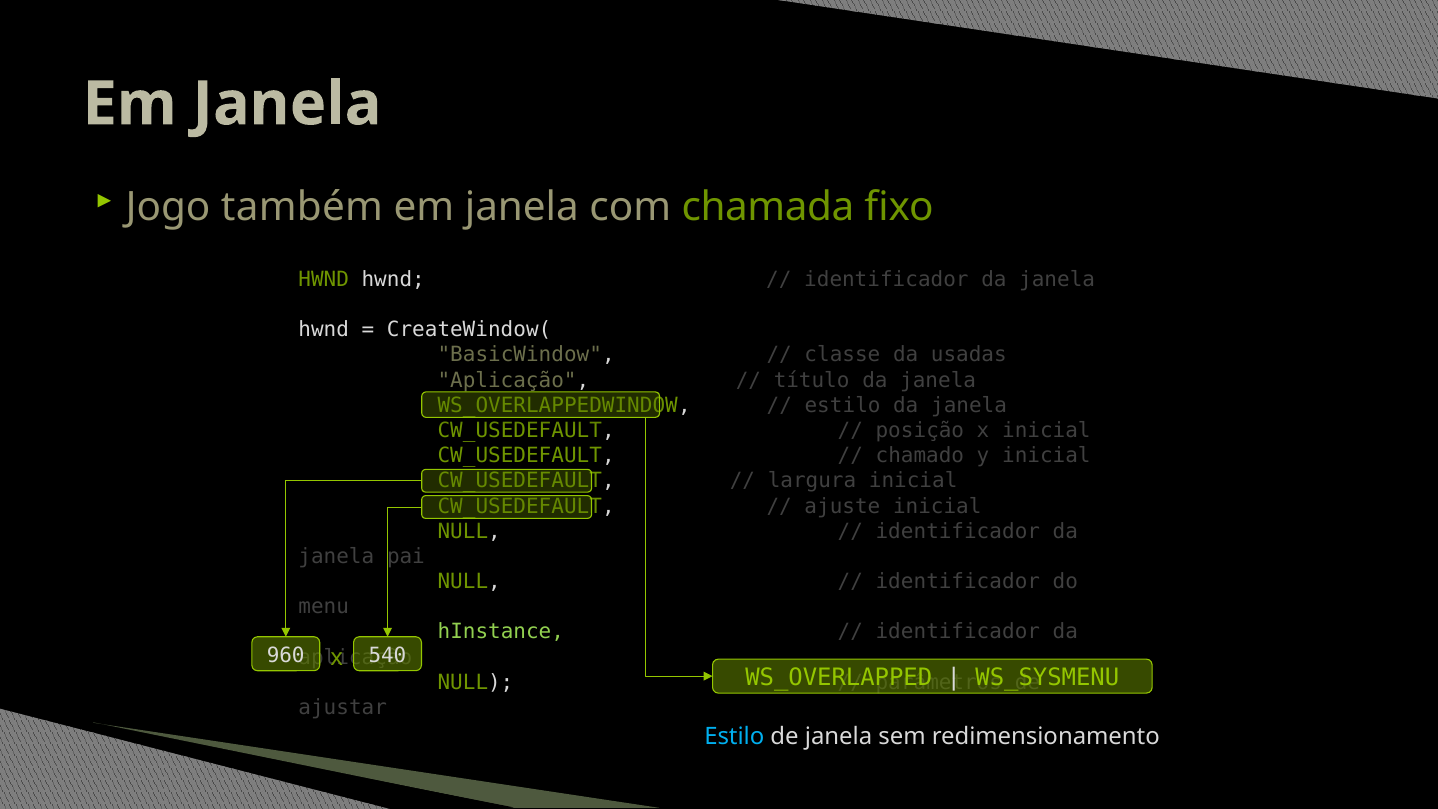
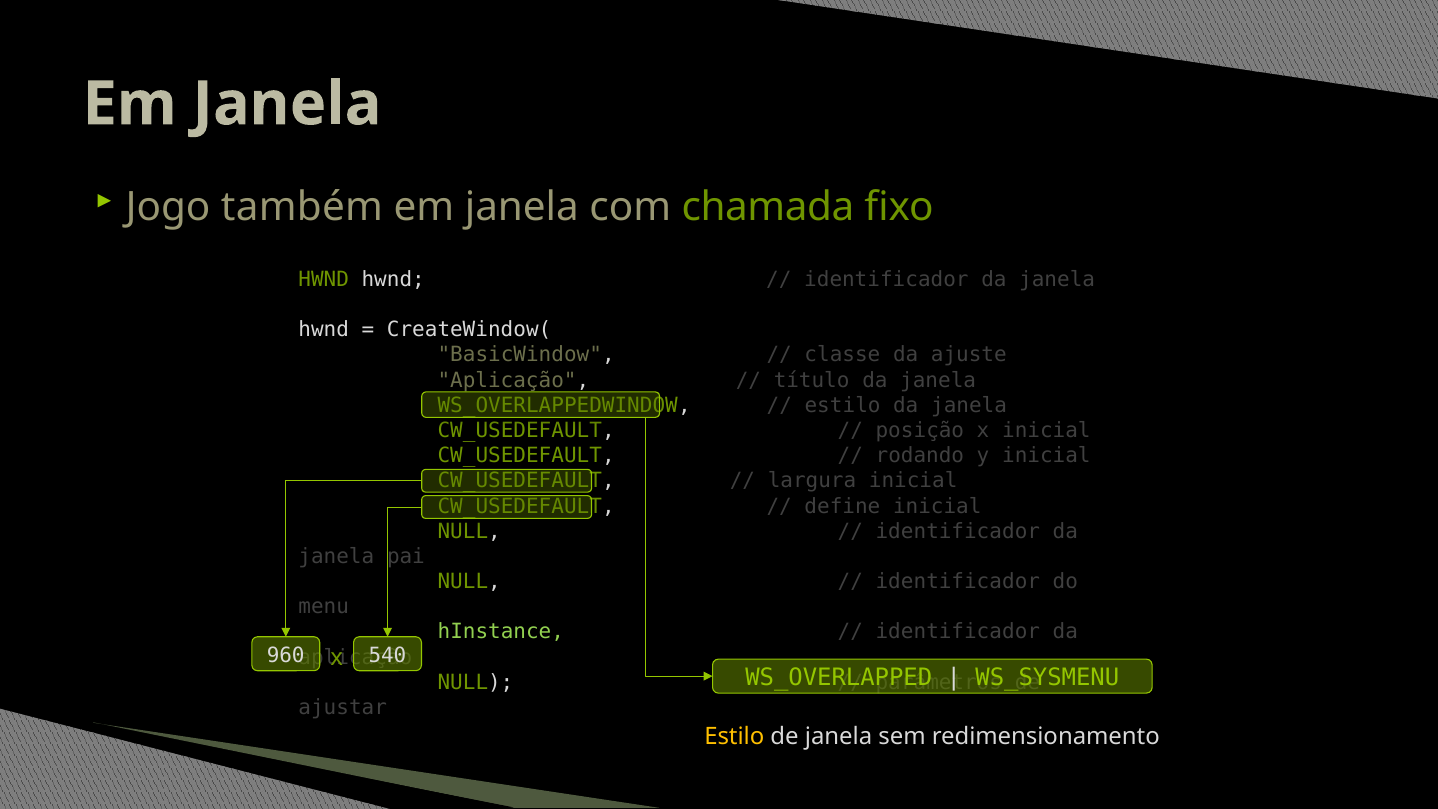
usadas: usadas -> ajuste
chamado: chamado -> rodando
ajuste: ajuste -> define
Estilo at (734, 737) colour: light blue -> yellow
